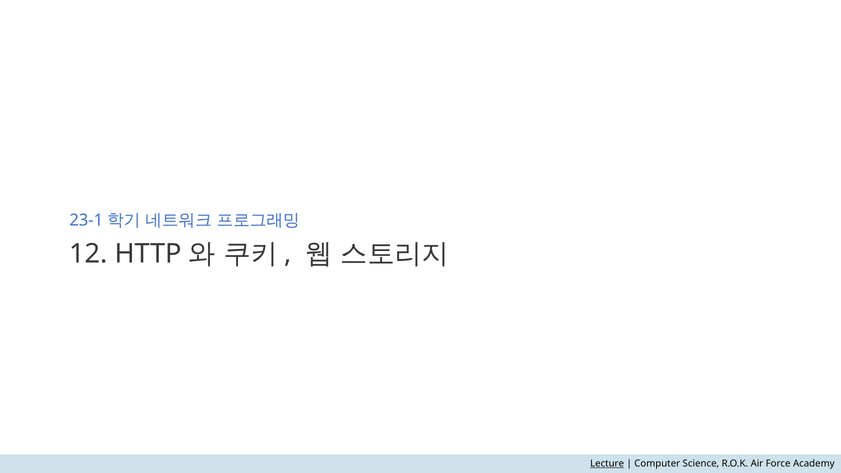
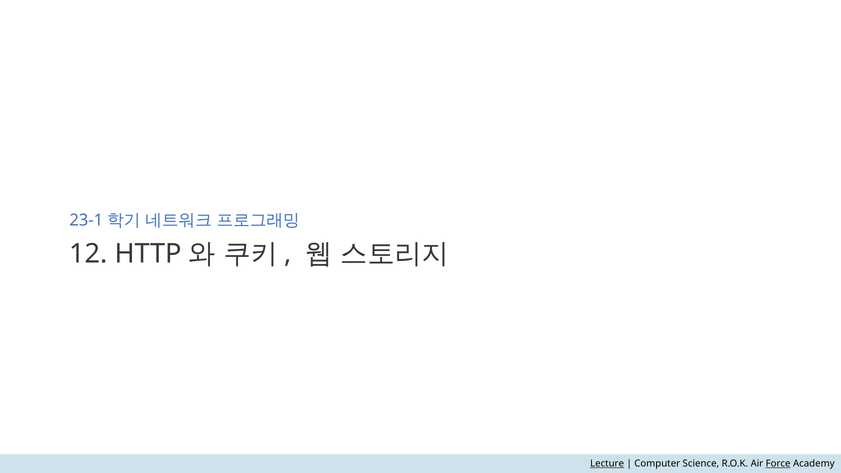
Force underline: none -> present
